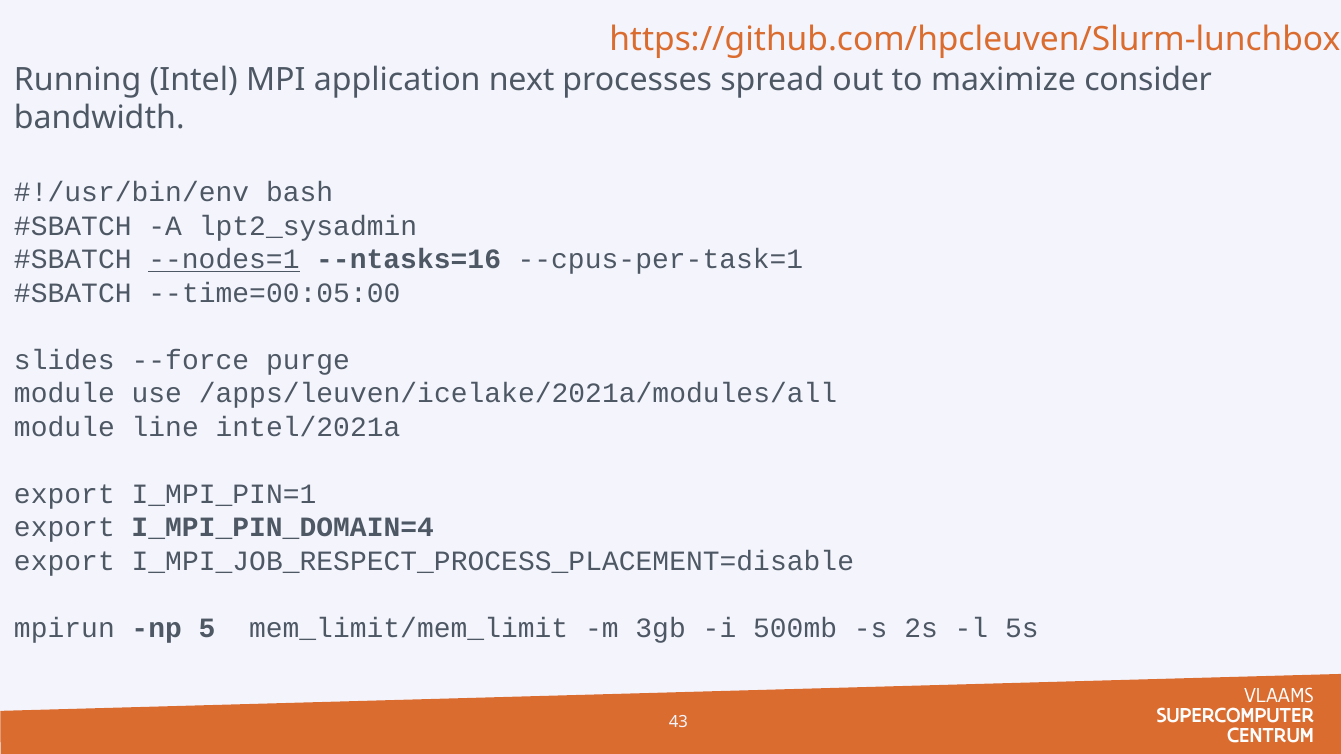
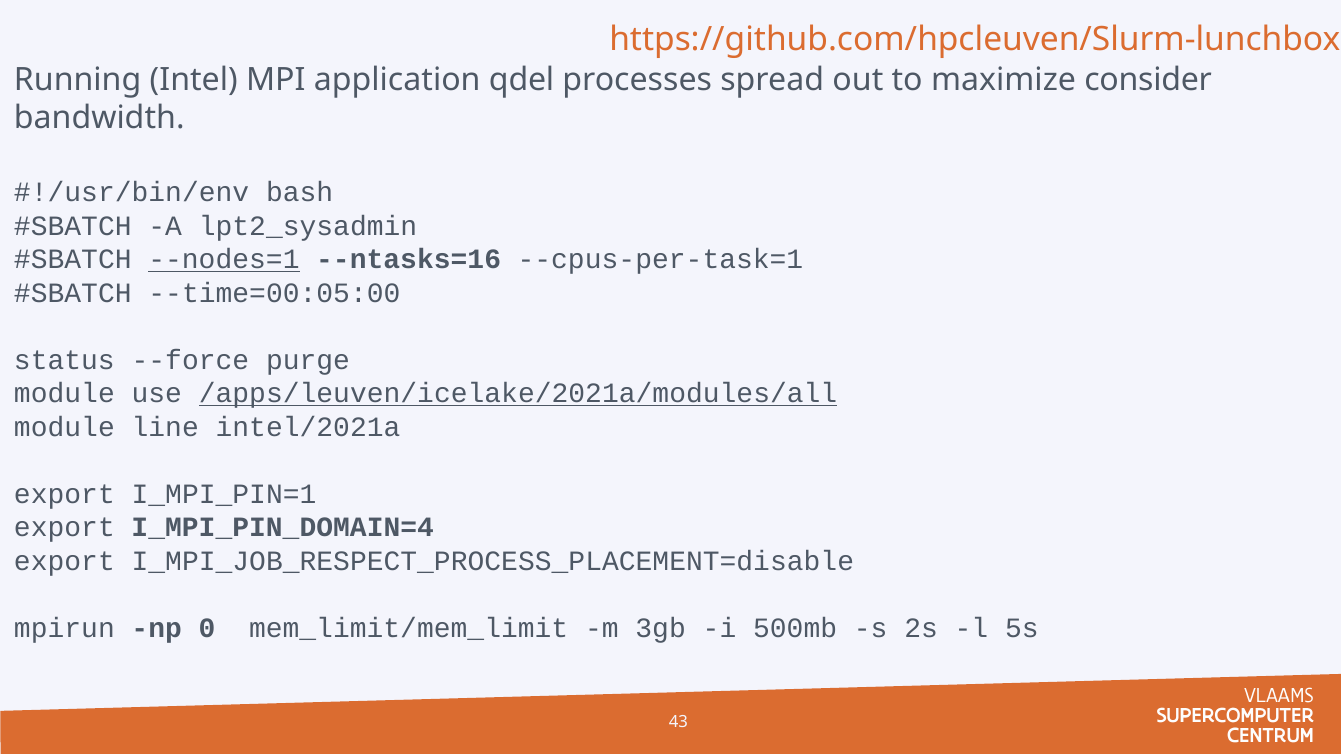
next: next -> qdel
slides: slides -> status
/apps/leuven/icelake/2021a/modules/all underline: none -> present
5: 5 -> 0
